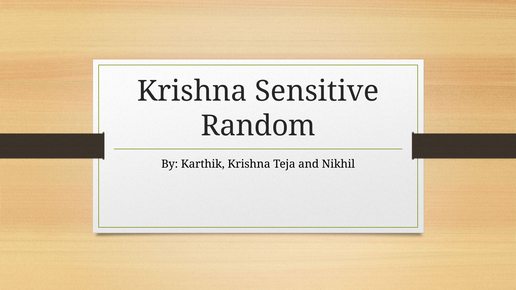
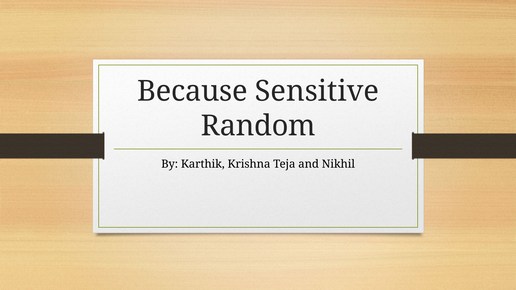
Krishna at (192, 91): Krishna -> Because
